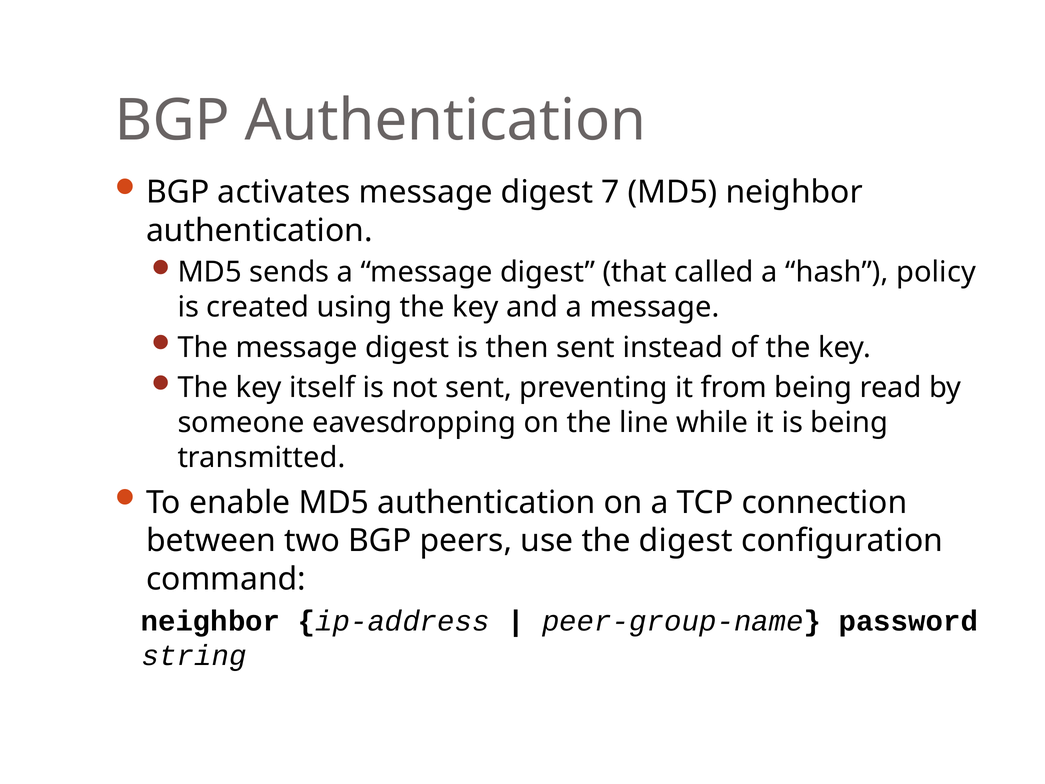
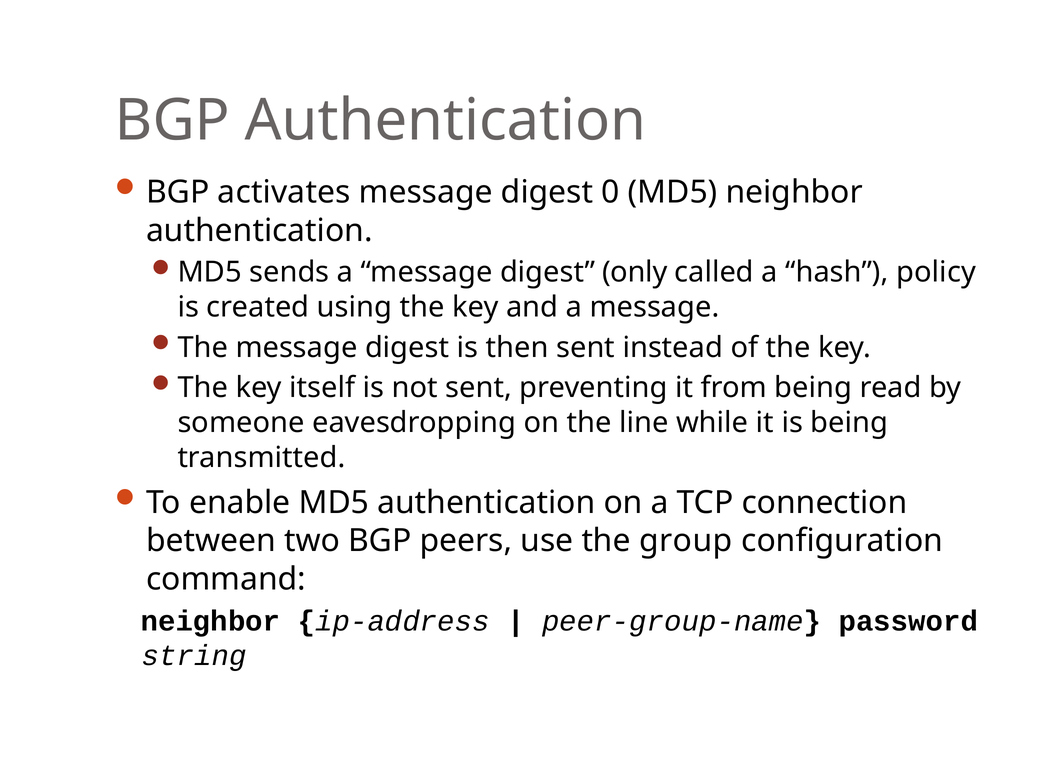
7: 7 -> 0
that: that -> only
the digest: digest -> group
